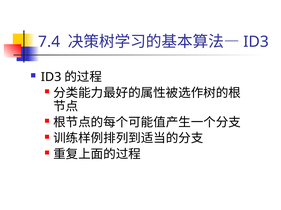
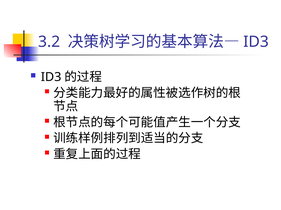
7.4: 7.4 -> 3.2
